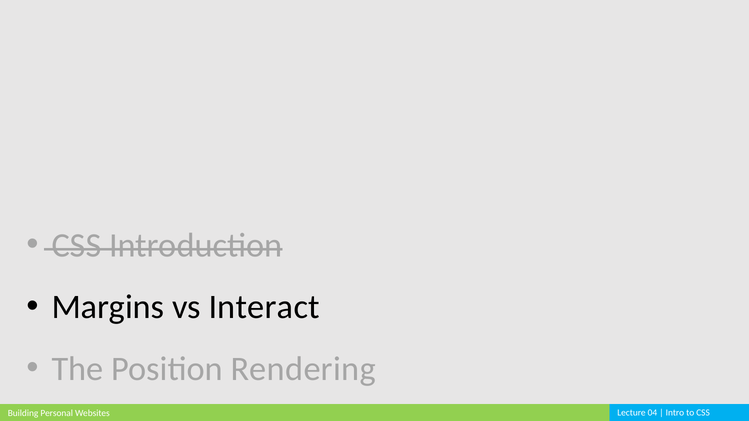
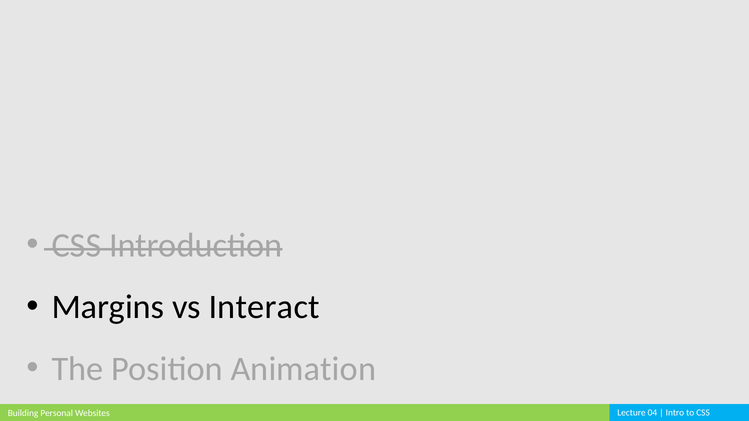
Rendering: Rendering -> Animation
